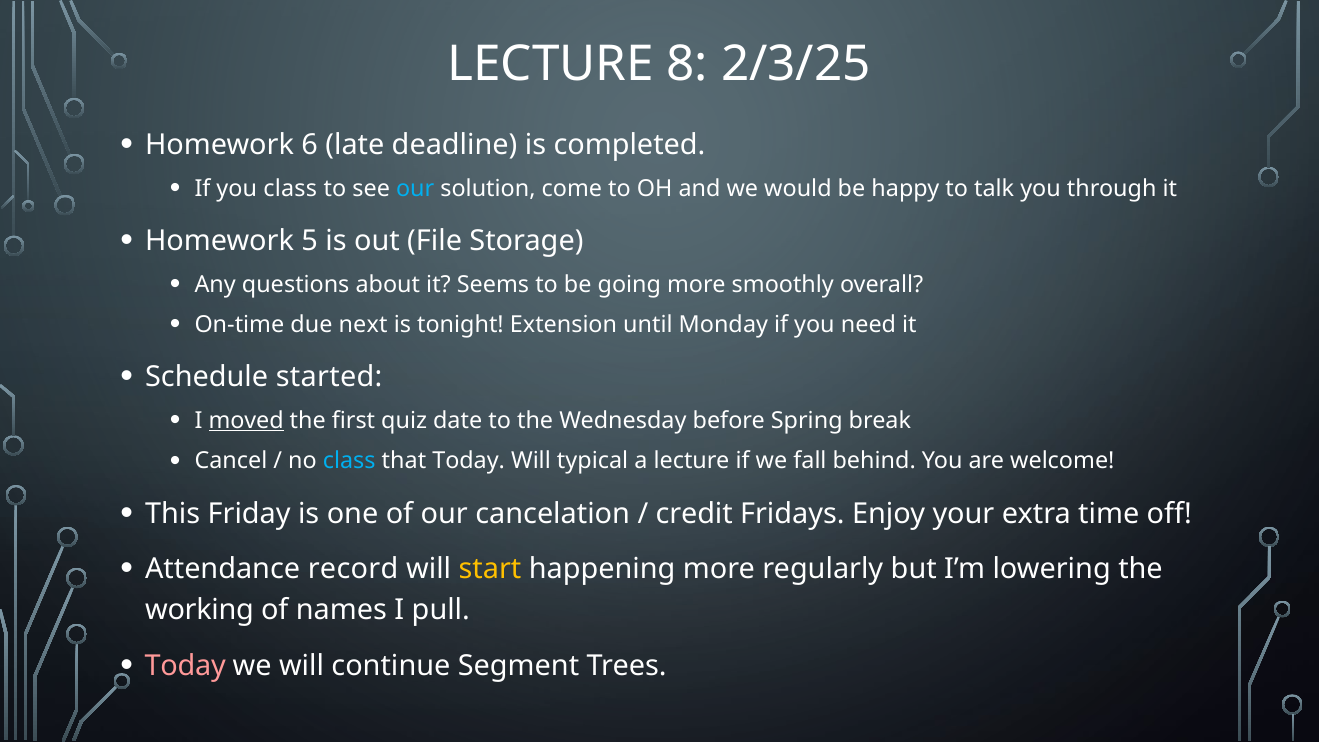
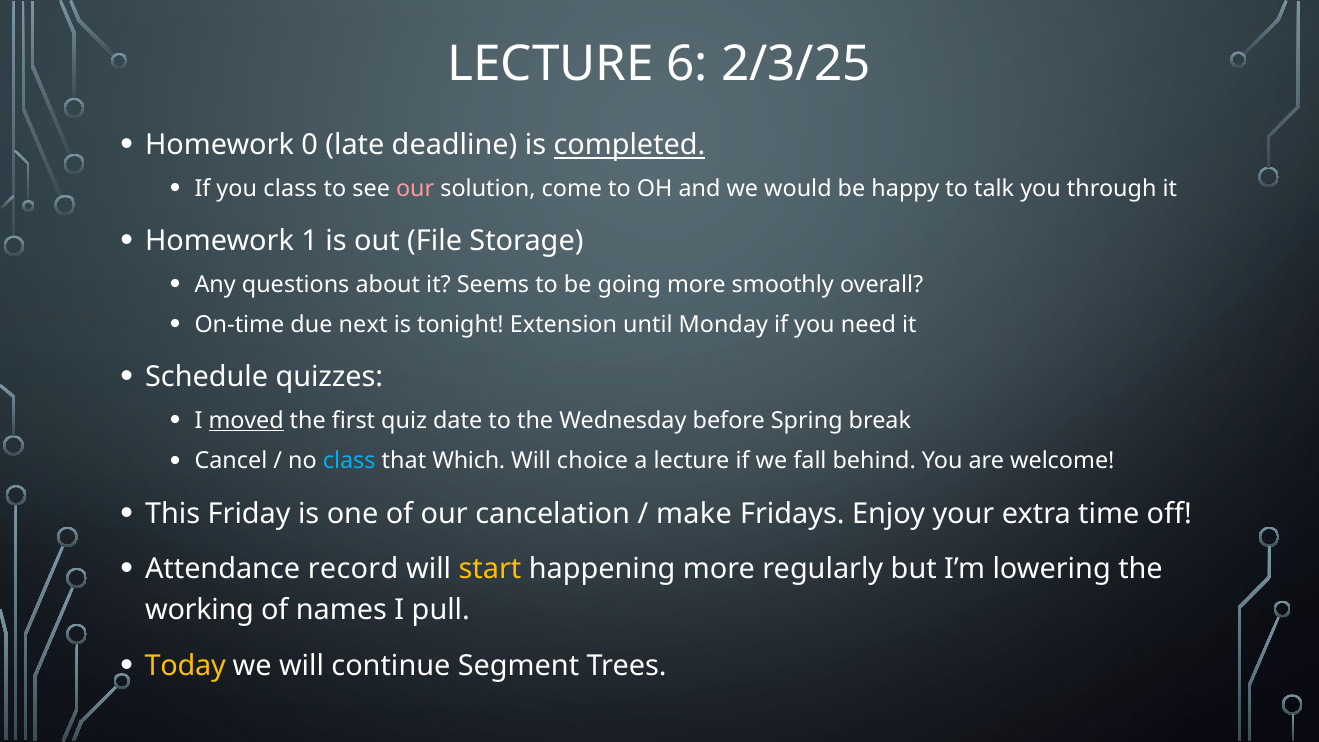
8: 8 -> 6
6: 6 -> 0
completed underline: none -> present
our at (415, 189) colour: light blue -> pink
5: 5 -> 1
started: started -> quizzes
that Today: Today -> Which
typical: typical -> choice
credit: credit -> make
Today at (185, 666) colour: pink -> yellow
